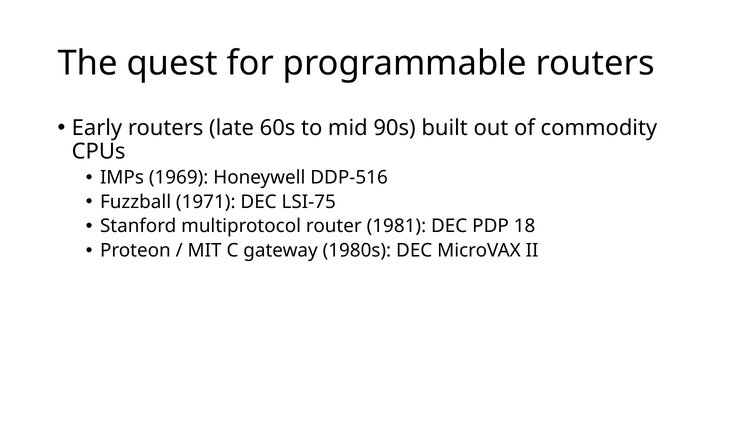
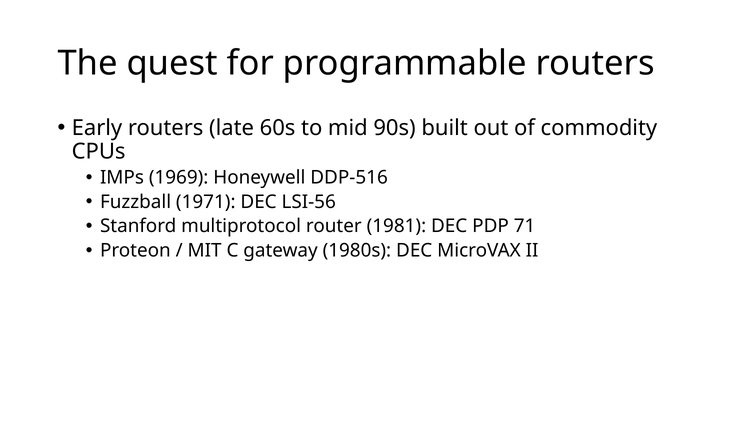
LSI-75: LSI-75 -> LSI-56
18: 18 -> 71
